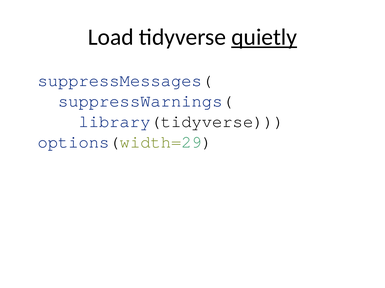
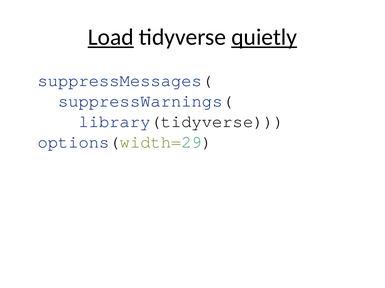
Load underline: none -> present
